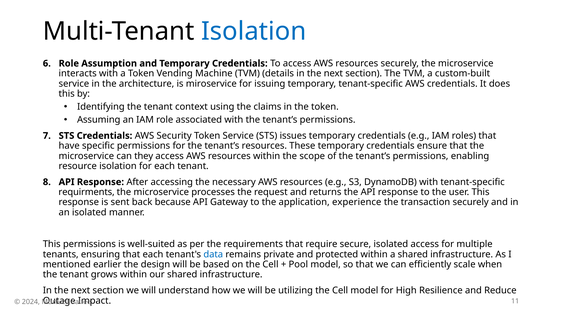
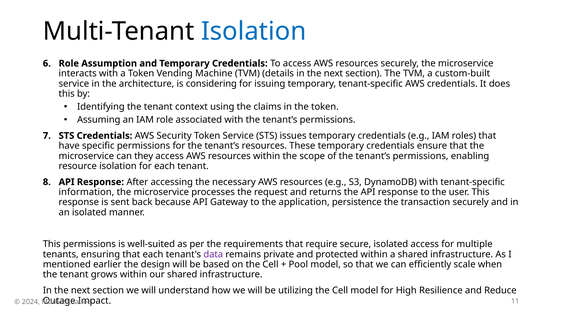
miroservice: miroservice -> considering
requirments: requirments -> information
experience: experience -> persistence
data colour: blue -> purple
